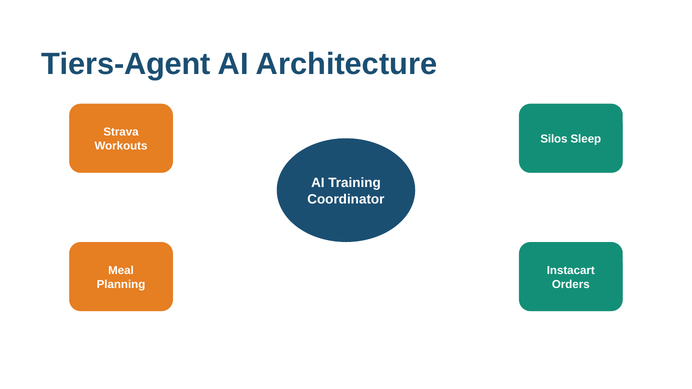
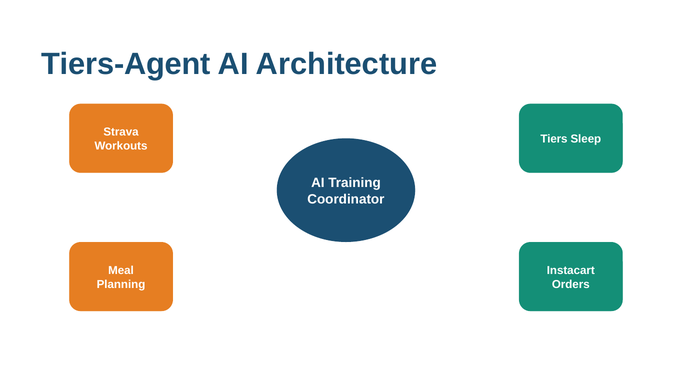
Silos: Silos -> Tiers
